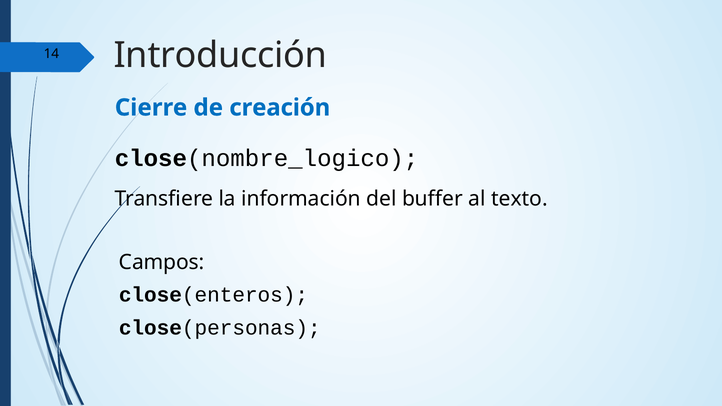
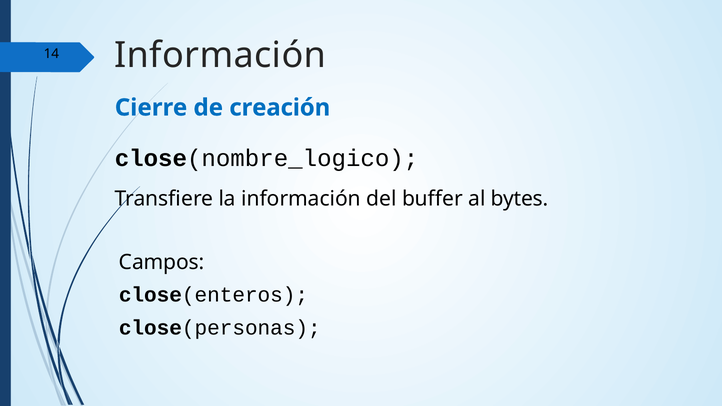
Introducción at (220, 55): Introducción -> Información
texto: texto -> bytes
